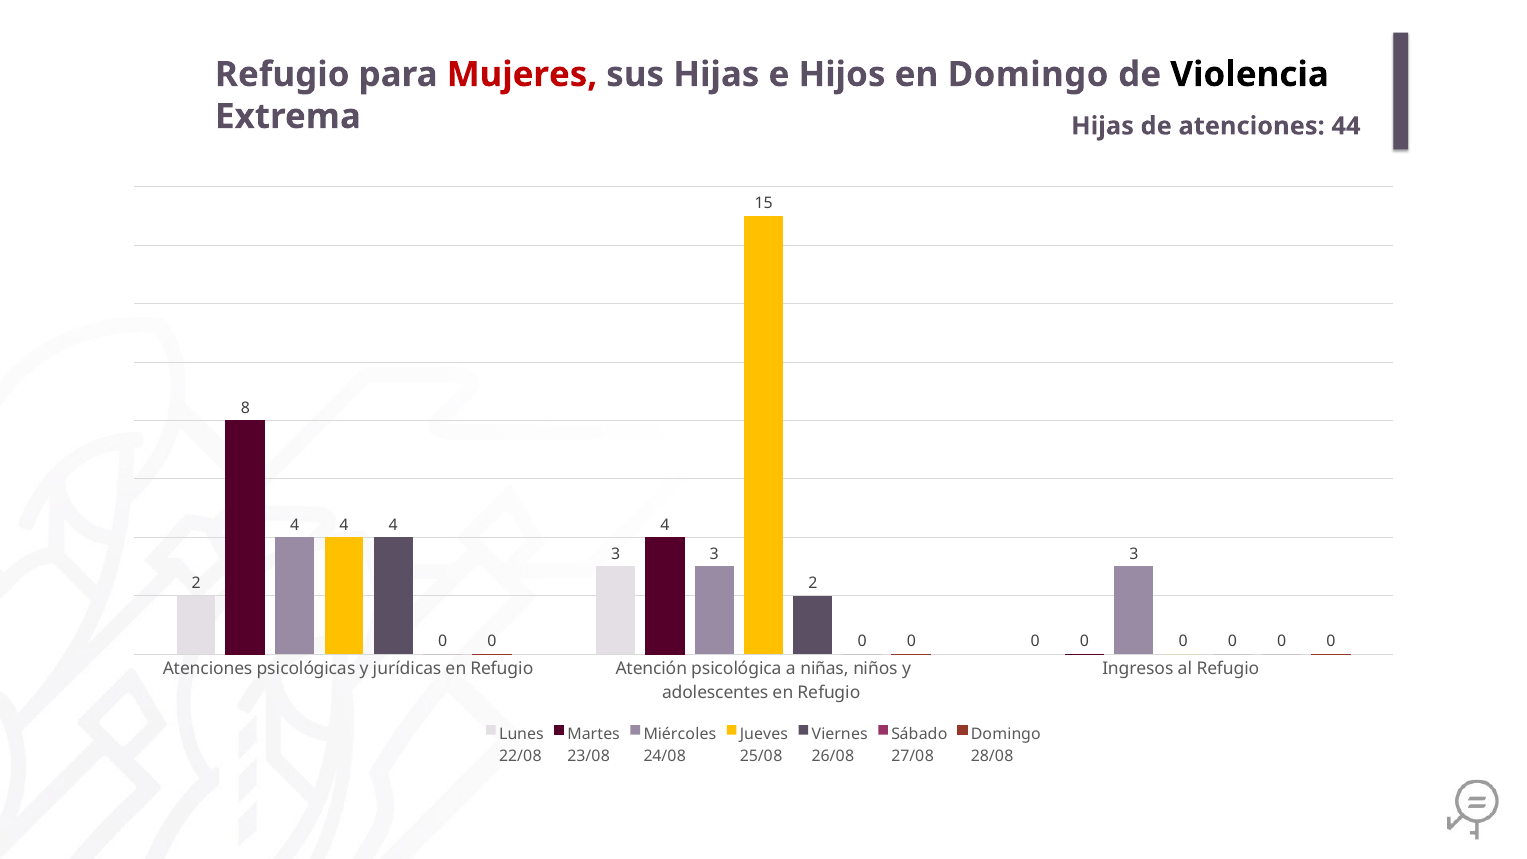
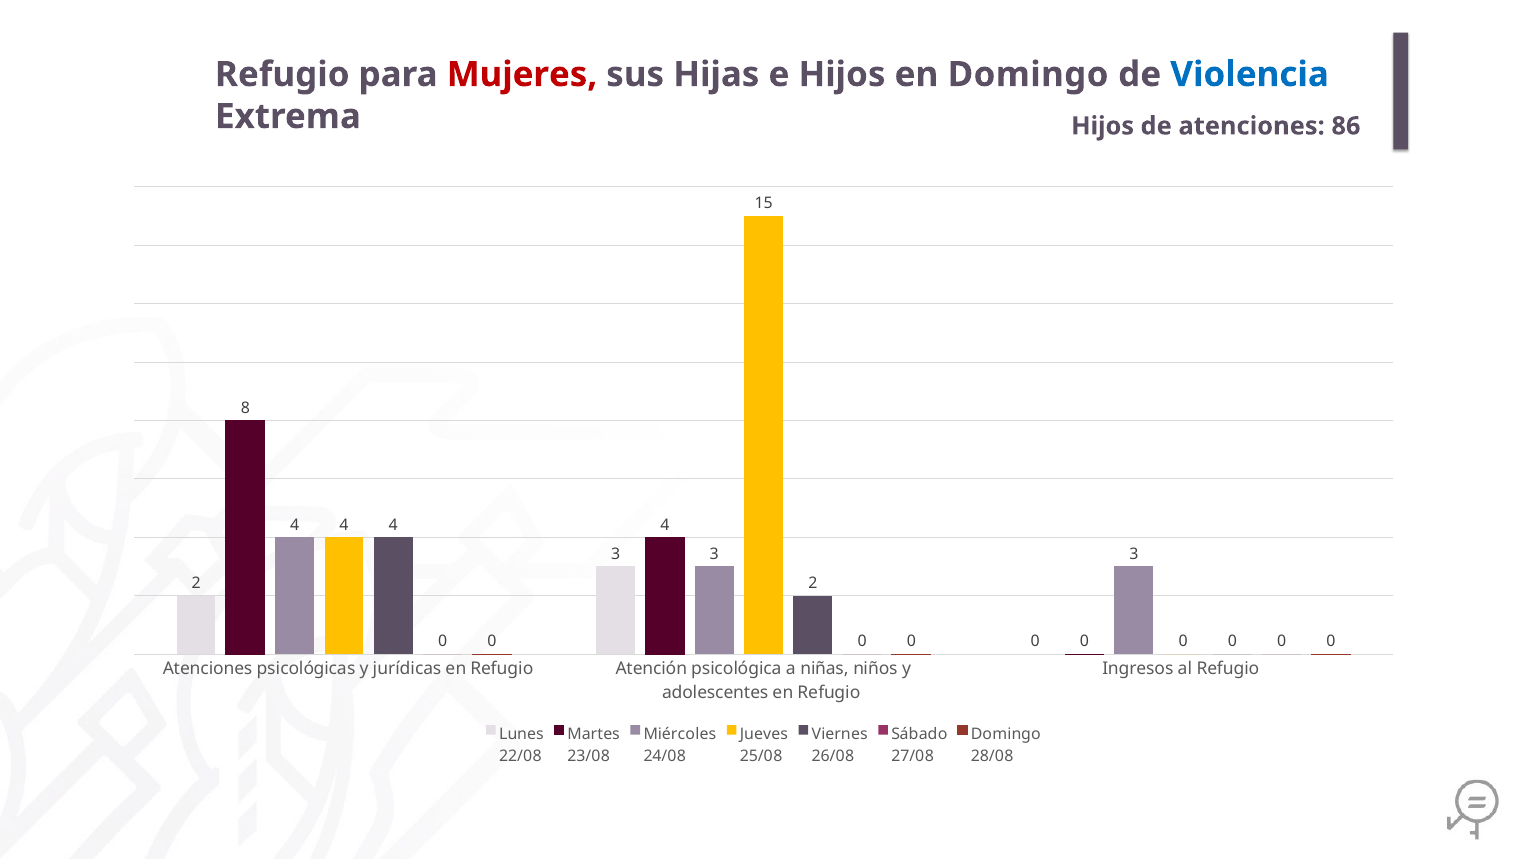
Violencia colour: black -> blue
Hijas at (1103, 126): Hijas -> Hijos
44: 44 -> 86
